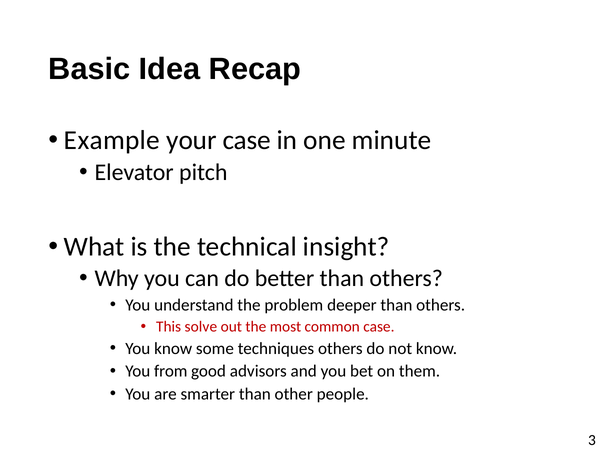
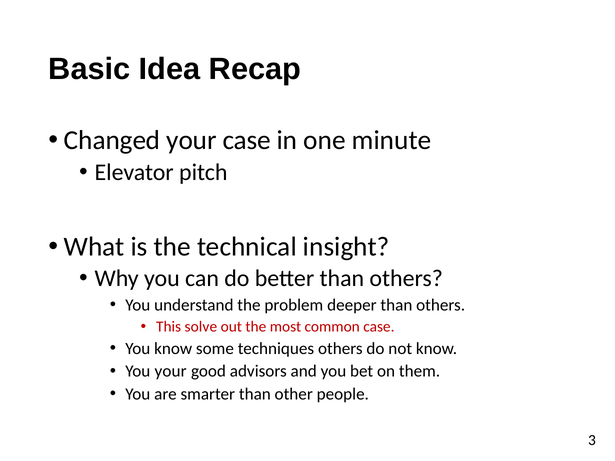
Example: Example -> Changed
You from: from -> your
